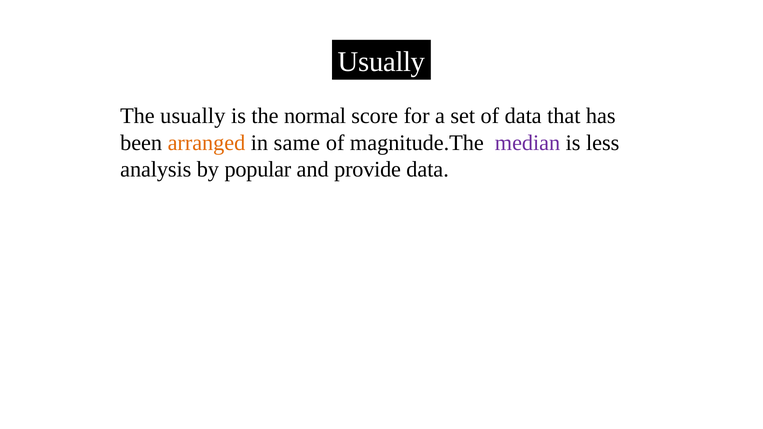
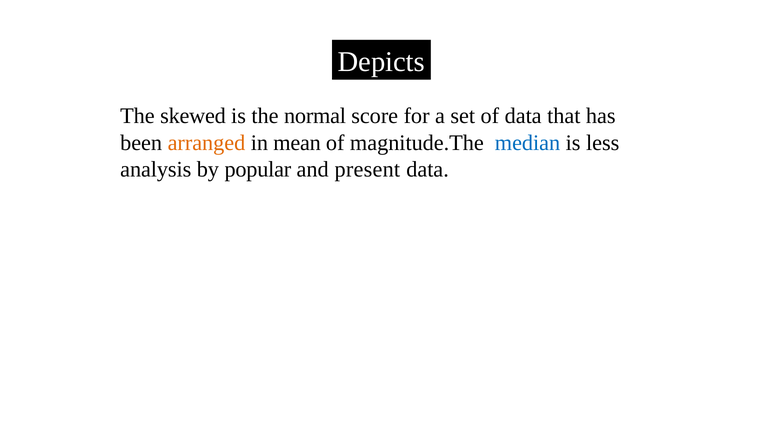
Usually at (382, 62): Usually -> Depicts
The usually: usually -> skewed
same: same -> mean
median colour: purple -> blue
provide: provide -> present
